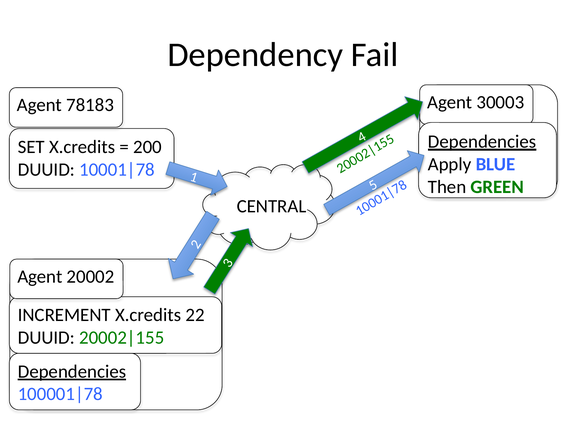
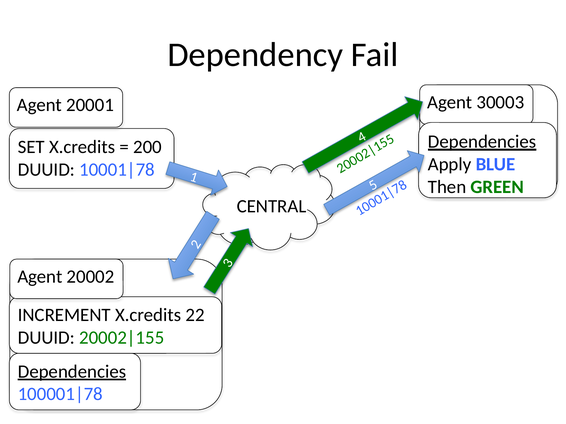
78183: 78183 -> 20001
